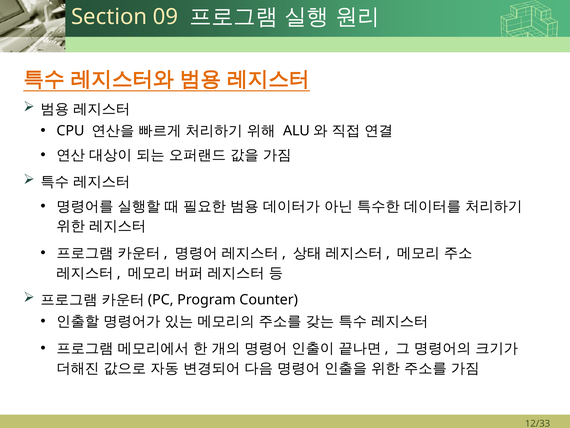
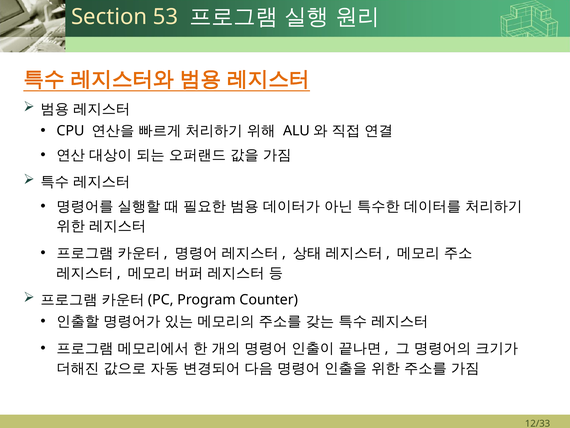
09: 09 -> 53
